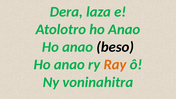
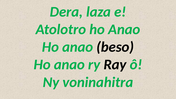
Ray colour: orange -> black
